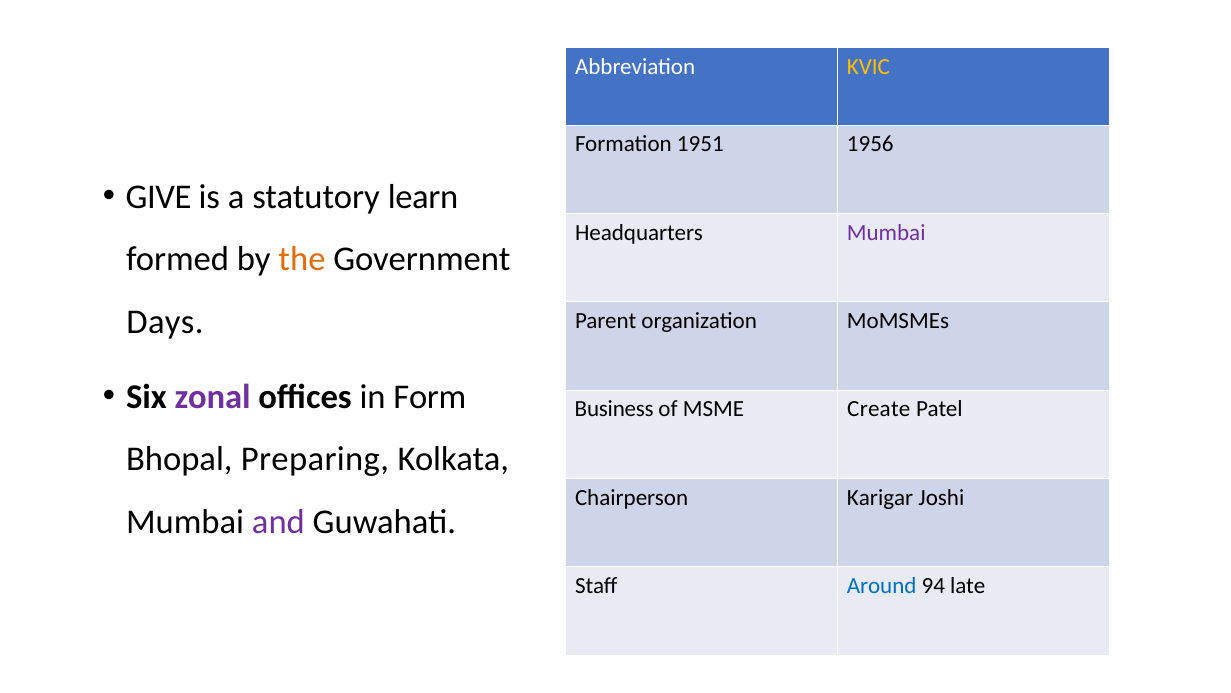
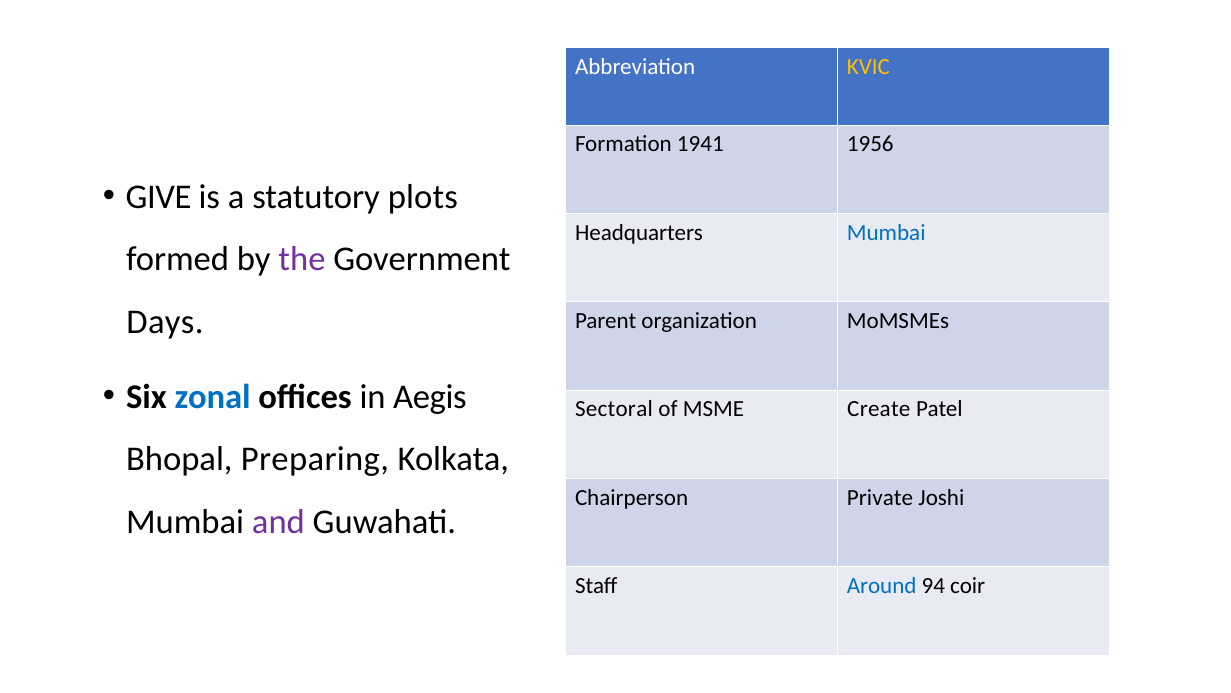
1951: 1951 -> 1941
learn: learn -> plots
Mumbai at (886, 232) colour: purple -> blue
the colour: orange -> purple
zonal colour: purple -> blue
Form: Form -> Aegis
Business: Business -> Sectoral
Karigar: Karigar -> Private
late: late -> coir
